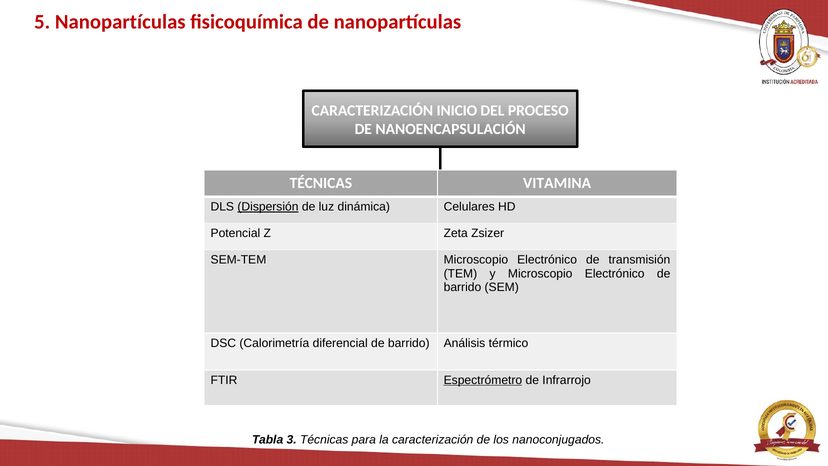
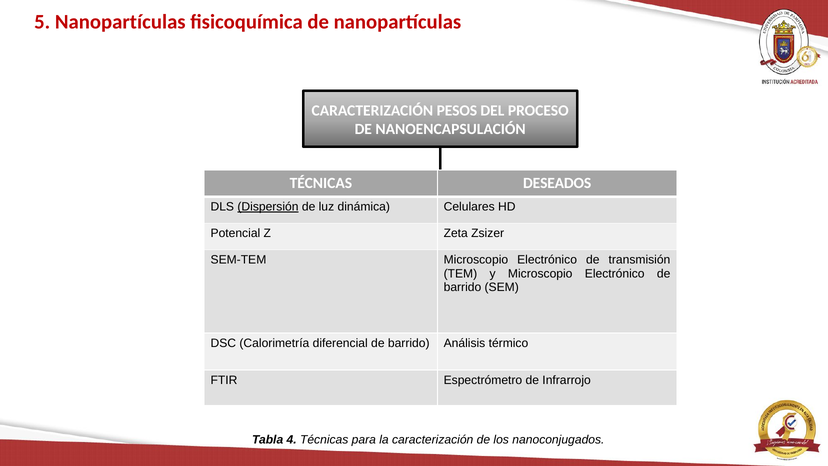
INICIO: INICIO -> PESOS
VITAMINA: VITAMINA -> DESEADOS
Espectrómetro underline: present -> none
3: 3 -> 4
